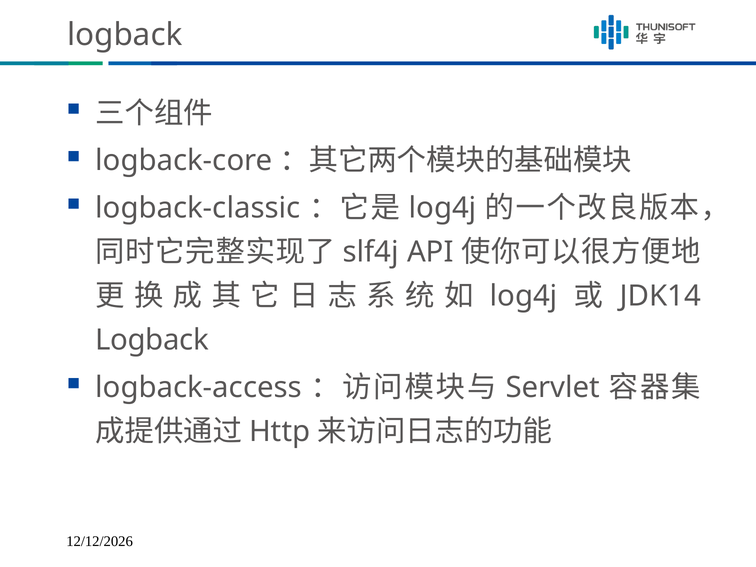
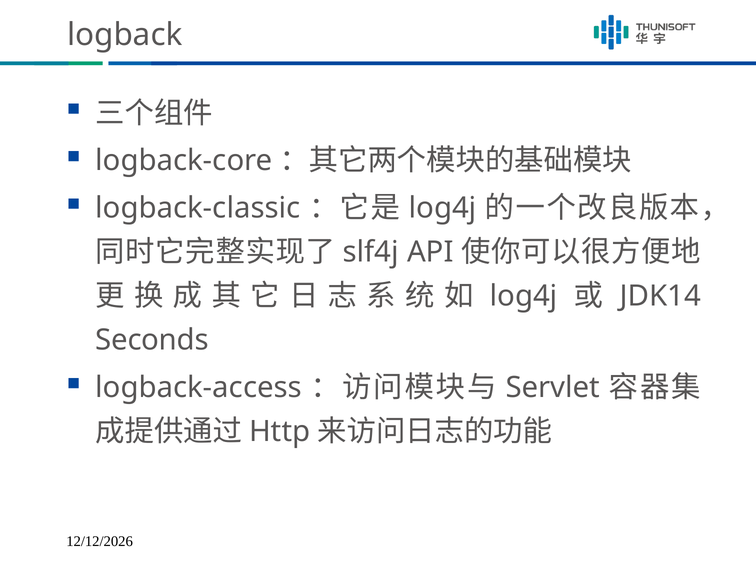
Logback at (152, 340): Logback -> Seconds
